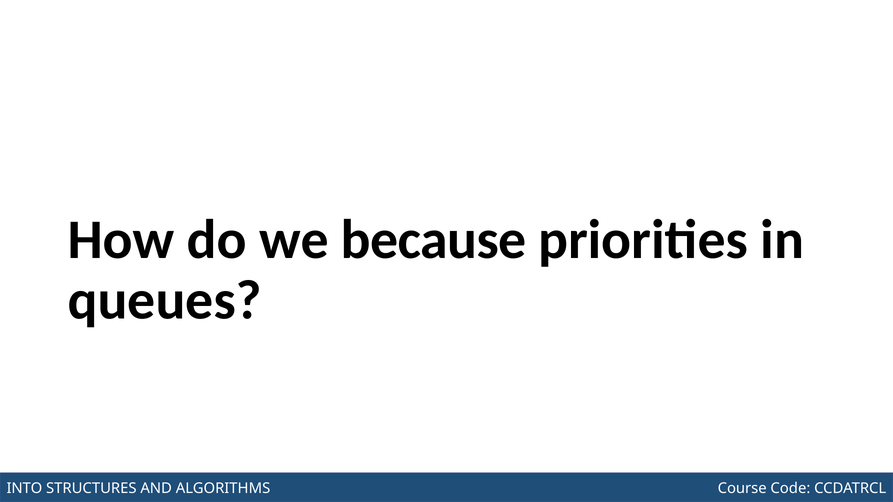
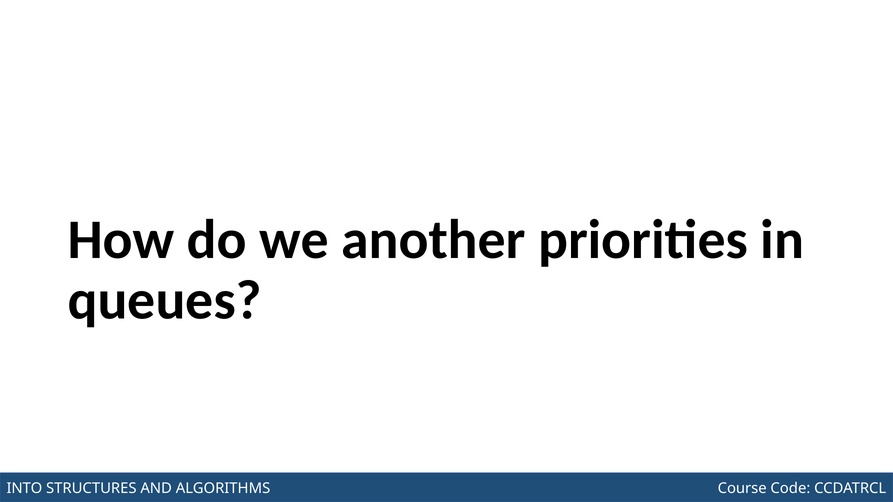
because: because -> another
